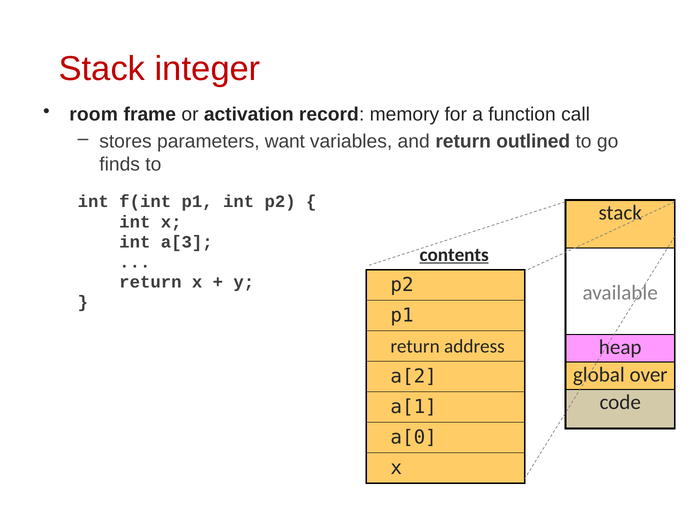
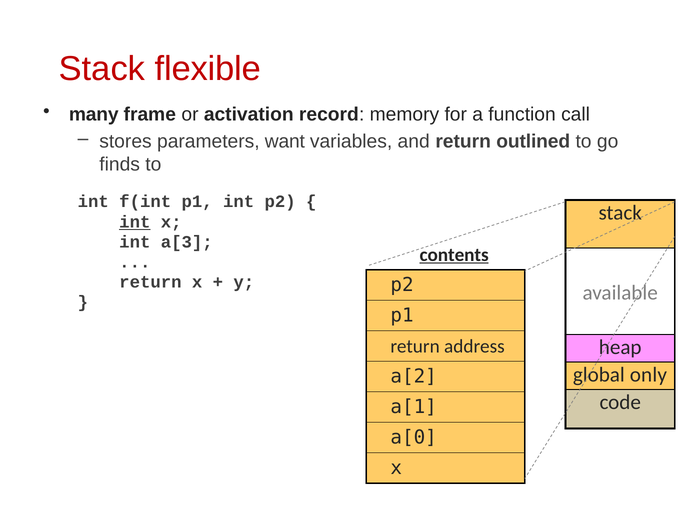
integer: integer -> flexible
room: room -> many
int at (135, 222) underline: none -> present
over: over -> only
